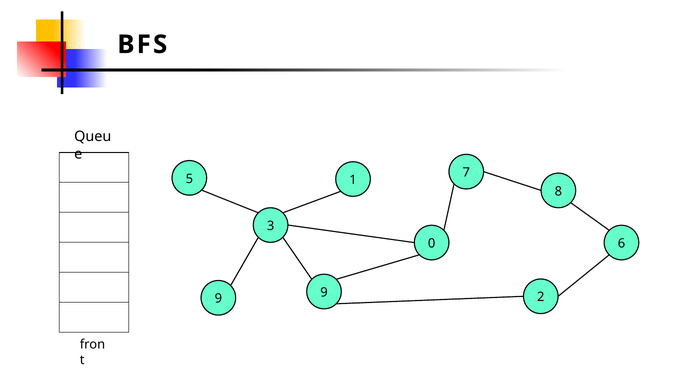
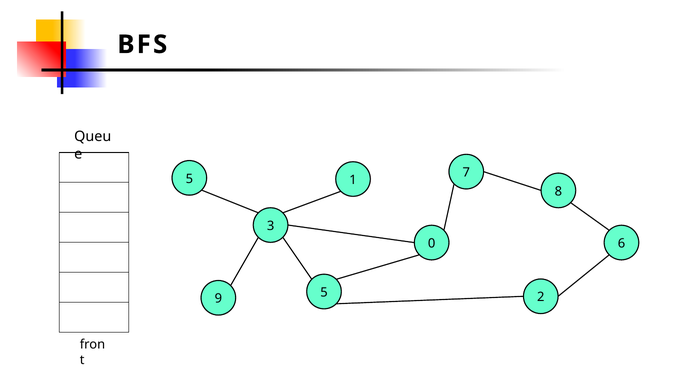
9 9: 9 -> 5
